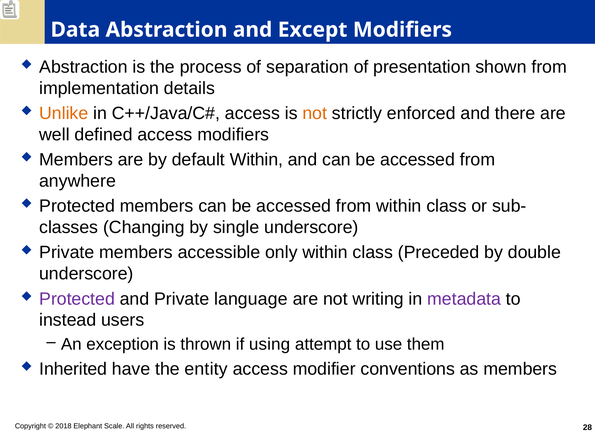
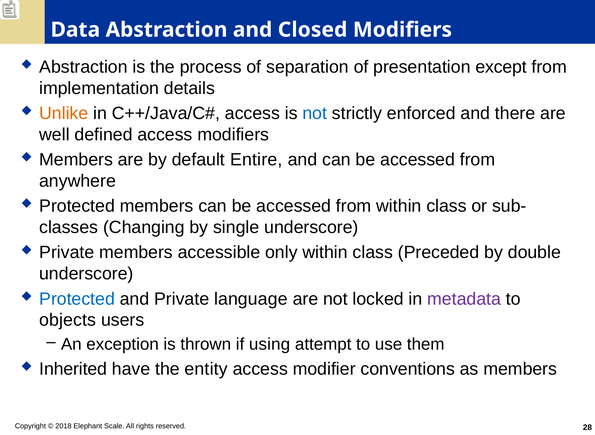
Except: Except -> Closed
shown: shown -> except
not at (315, 113) colour: orange -> blue
default Within: Within -> Entire
Protected at (77, 299) colour: purple -> blue
writing: writing -> locked
instead: instead -> objects
